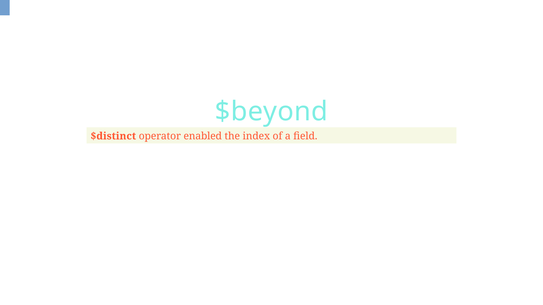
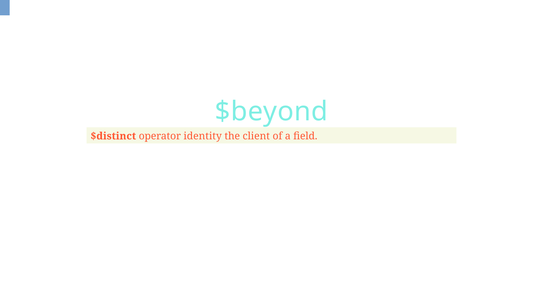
enabled: enabled -> identity
index: index -> client
